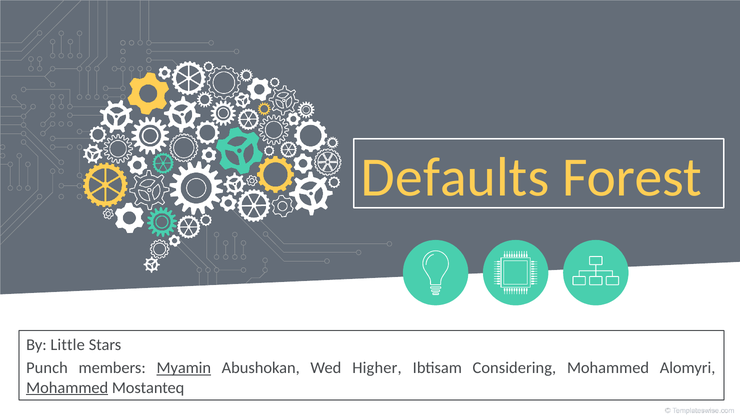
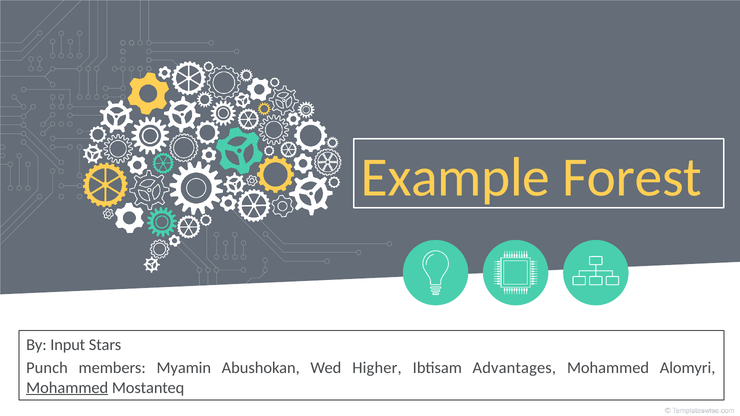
Defaults: Defaults -> Example
Little: Little -> Input
Myamin underline: present -> none
Considering: Considering -> Advantages
